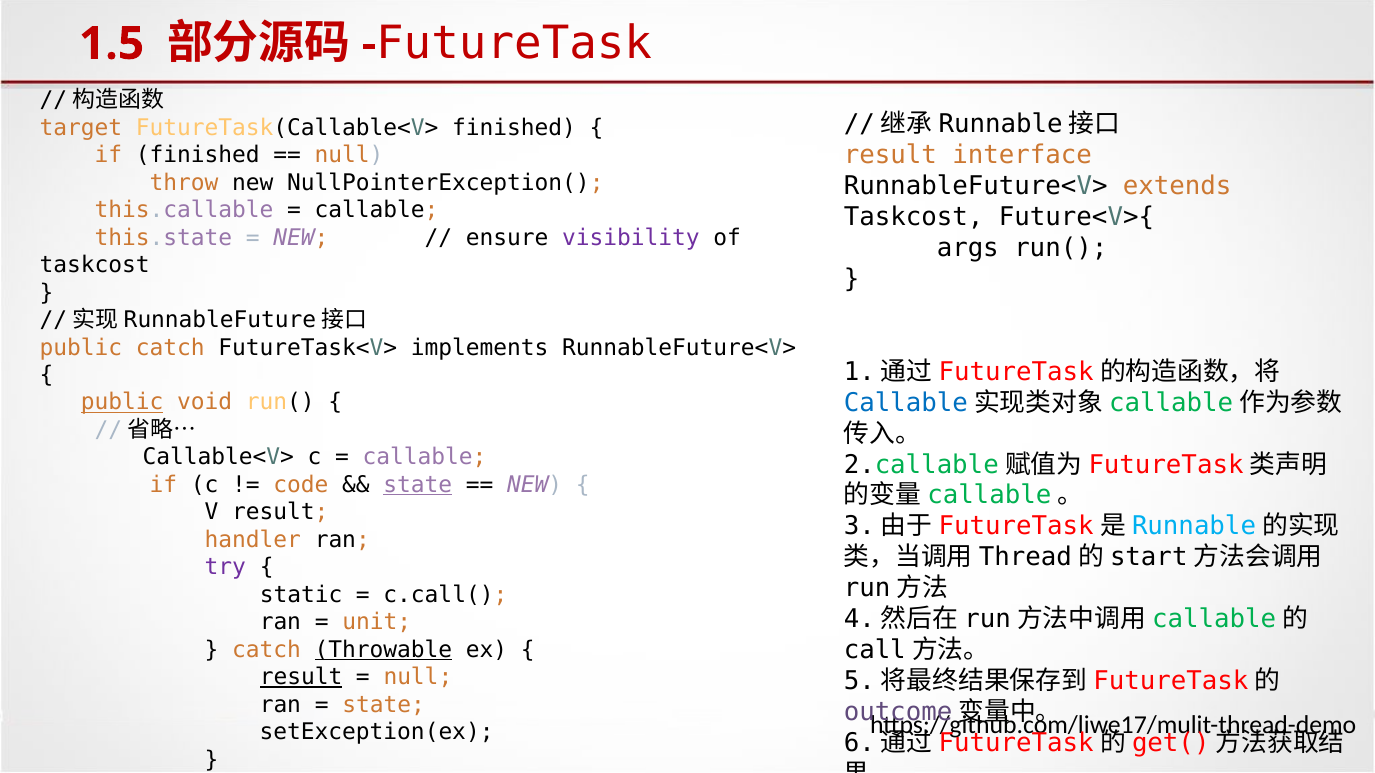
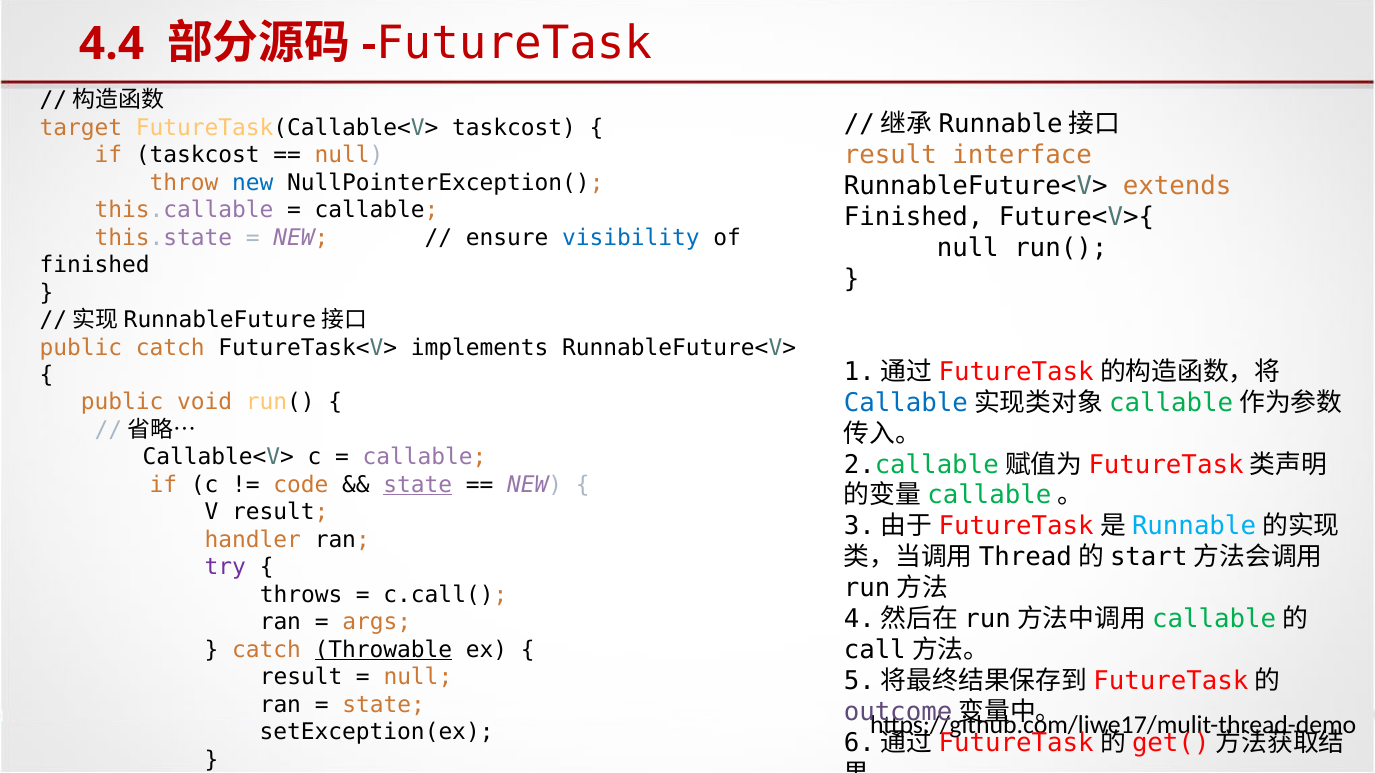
1.5: 1.5 -> 4.4
FutureTask(Callable<V> finished: finished -> taskcost
if finished: finished -> taskcost
new at (253, 183) colour: black -> blue
Taskcost at (914, 217): Taskcost -> Finished
visibility colour: purple -> blue
args at (968, 248): args -> null
taskcost at (95, 265): taskcost -> finished
public at (122, 403) underline: present -> none
static: static -> throws
unit: unit -> args
result at (301, 677) underline: present -> none
